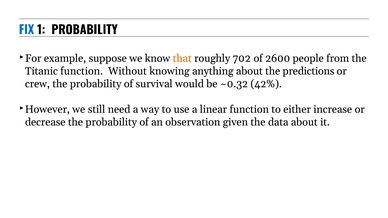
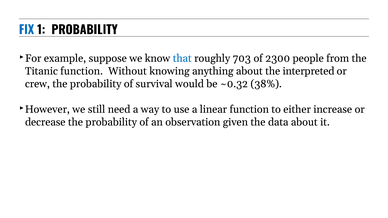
that colour: orange -> blue
702: 702 -> 703
2600: 2600 -> 2300
predictions: predictions -> interpreted
42%: 42% -> 38%
